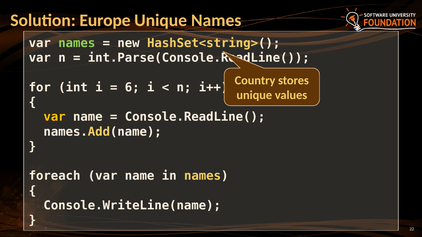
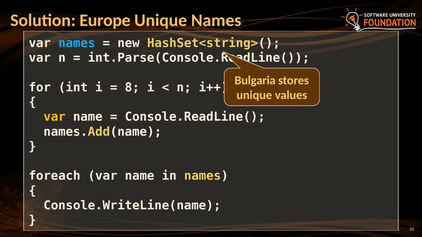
names at (77, 43) colour: light green -> light blue
Country: Country -> Bulgaria
6: 6 -> 8
